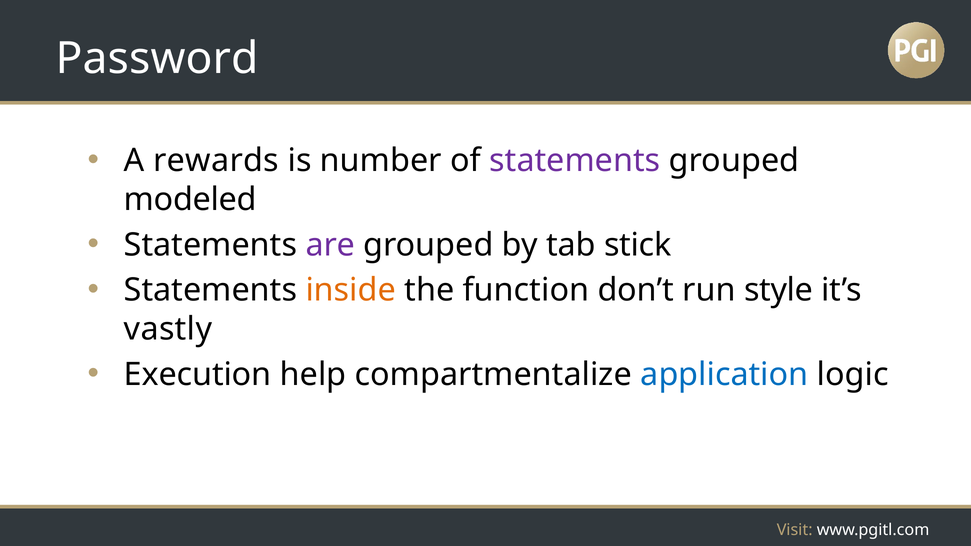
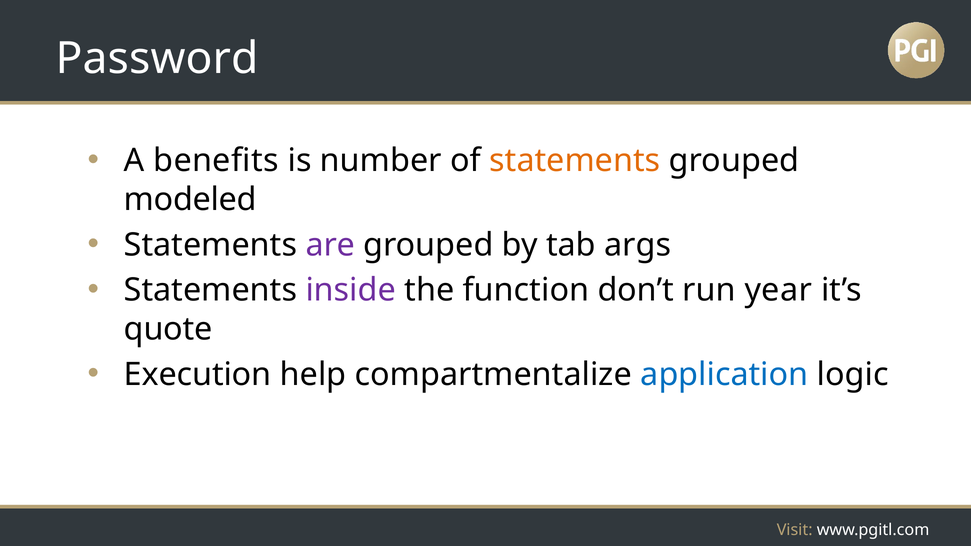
rewards: rewards -> benefits
statements at (575, 161) colour: purple -> orange
stick: stick -> args
inside colour: orange -> purple
style: style -> year
vastly: vastly -> quote
